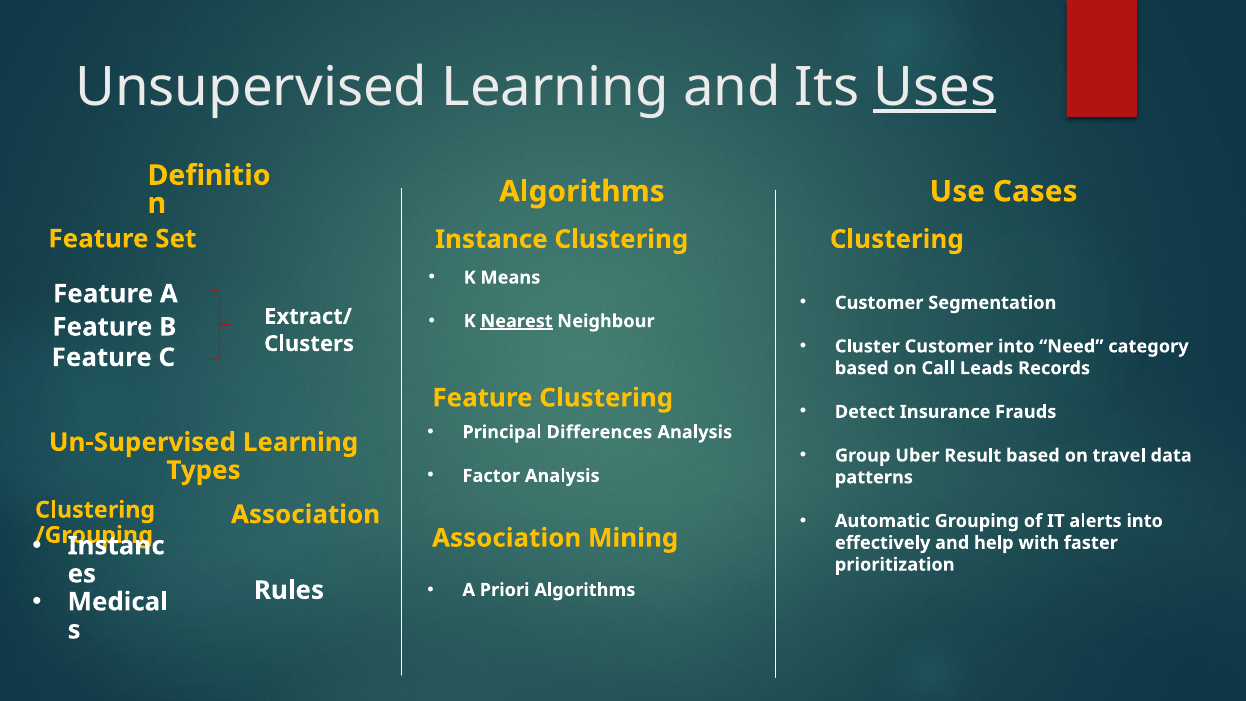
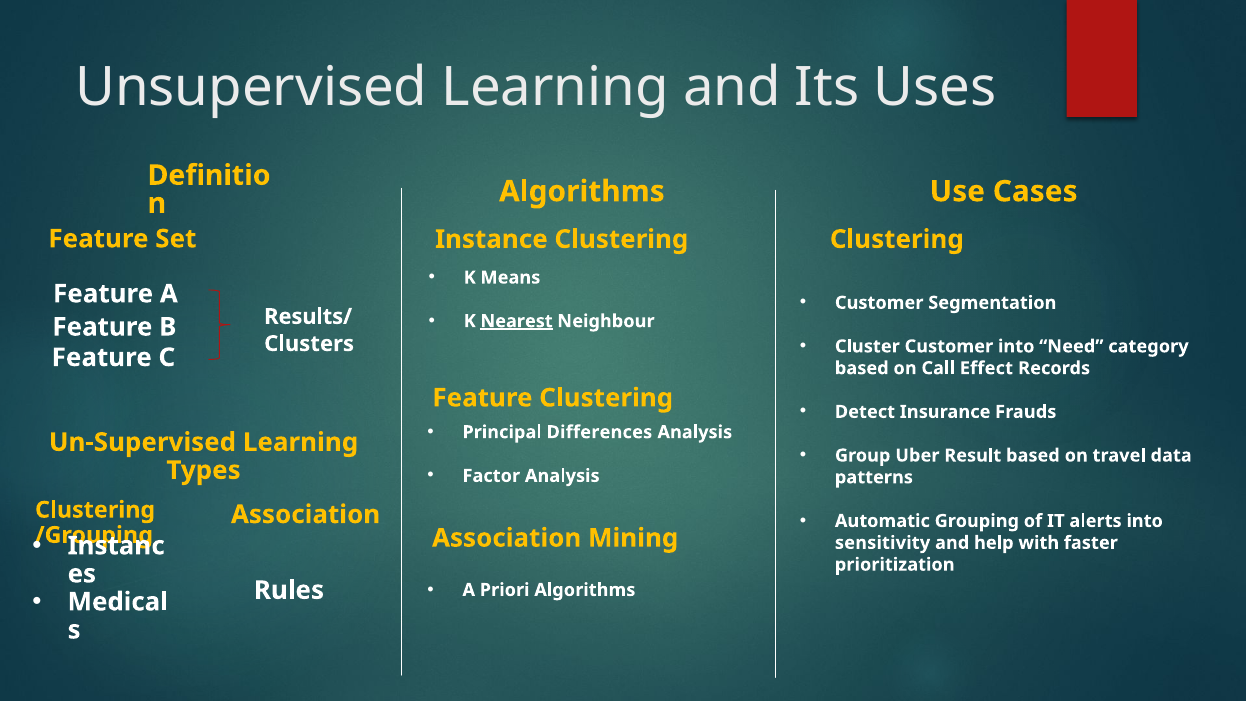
Uses underline: present -> none
Extract/: Extract/ -> Results/
Leads: Leads -> Effect
effectively: effectively -> sensitivity
